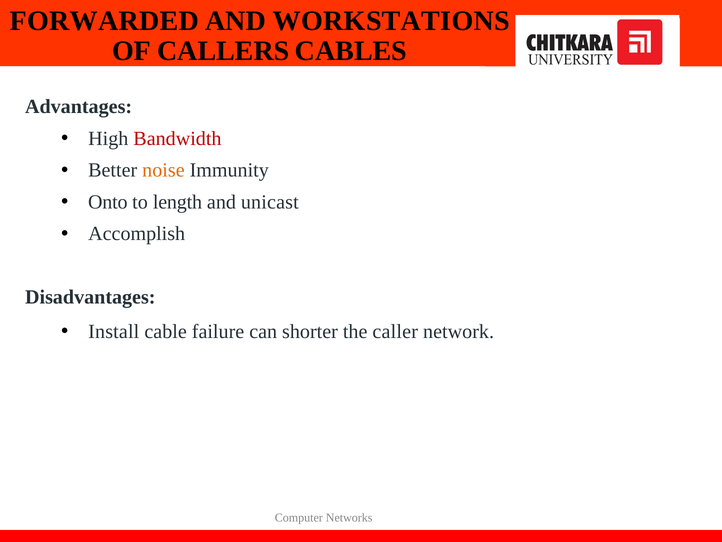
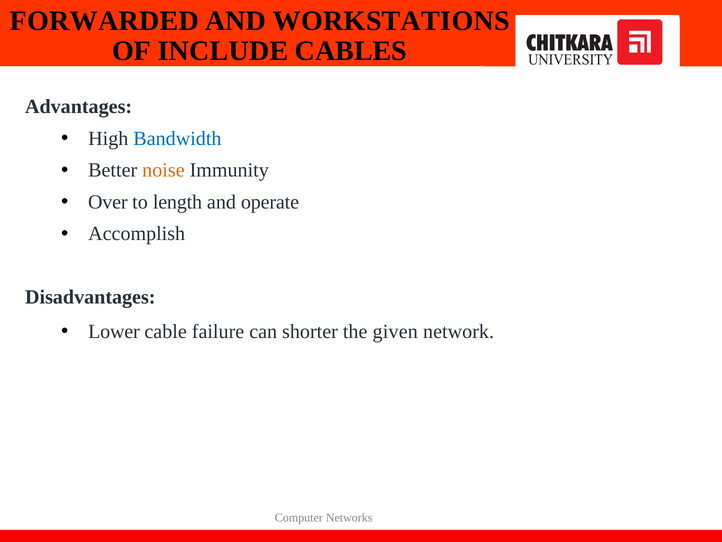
CALLERS: CALLERS -> INCLUDE
Bandwidth colour: red -> blue
Onto: Onto -> Over
unicast: unicast -> operate
Install: Install -> Lower
caller: caller -> given
